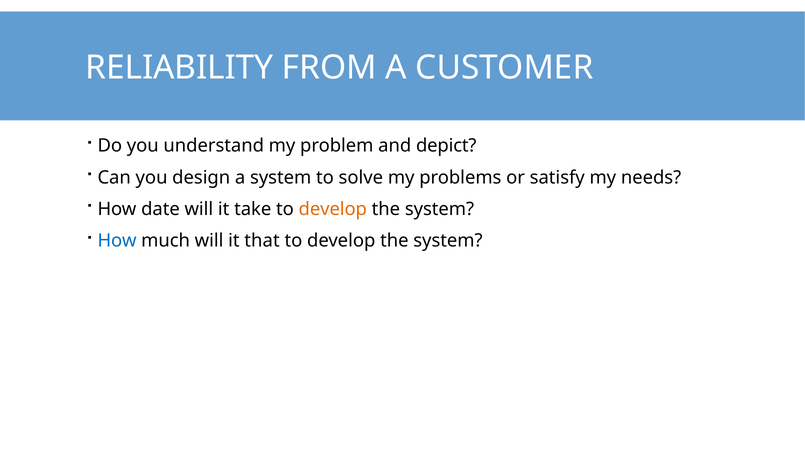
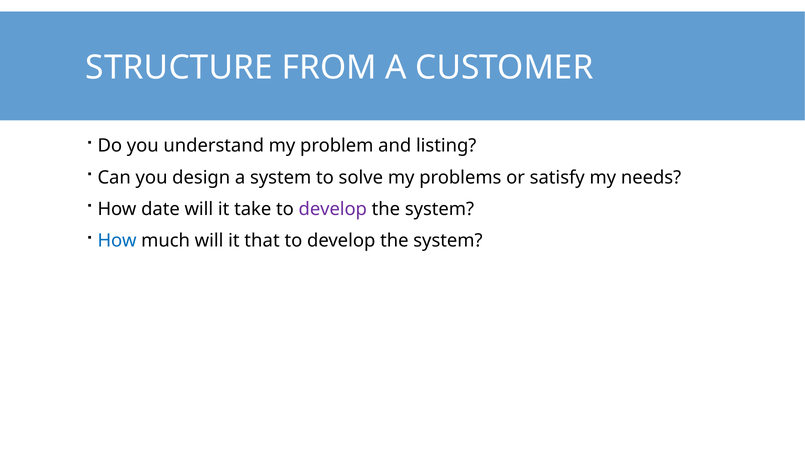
RELIABILITY: RELIABILITY -> STRUCTURE
depict: depict -> listing
develop at (333, 209) colour: orange -> purple
